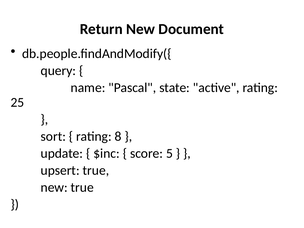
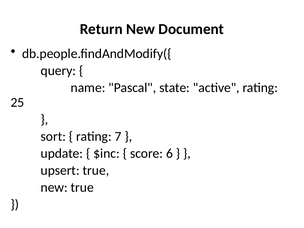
8: 8 -> 7
5: 5 -> 6
